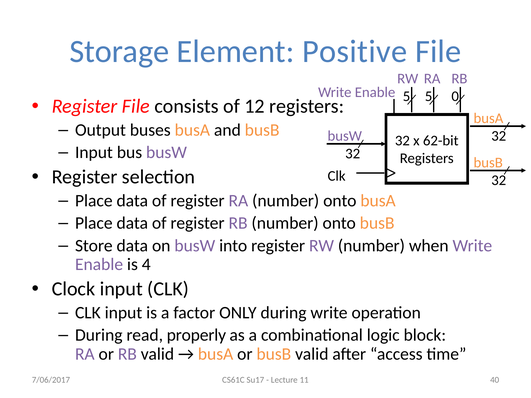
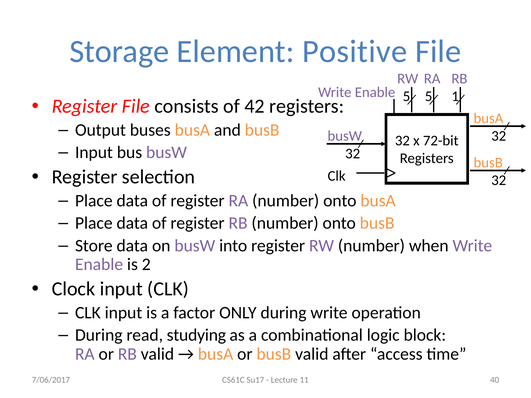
0: 0 -> 1
12: 12 -> 42
62-bit: 62-bit -> 72-bit
4: 4 -> 2
properly: properly -> studying
